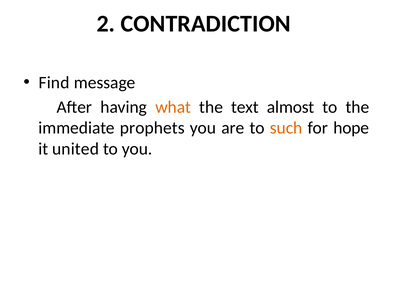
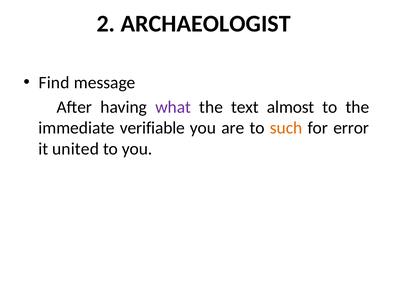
CONTRADICTION: CONTRADICTION -> ARCHAEOLOGIST
what colour: orange -> purple
prophets: prophets -> verifiable
hope: hope -> error
